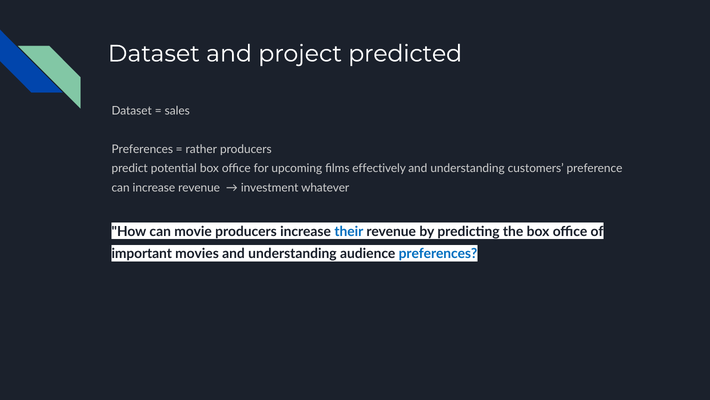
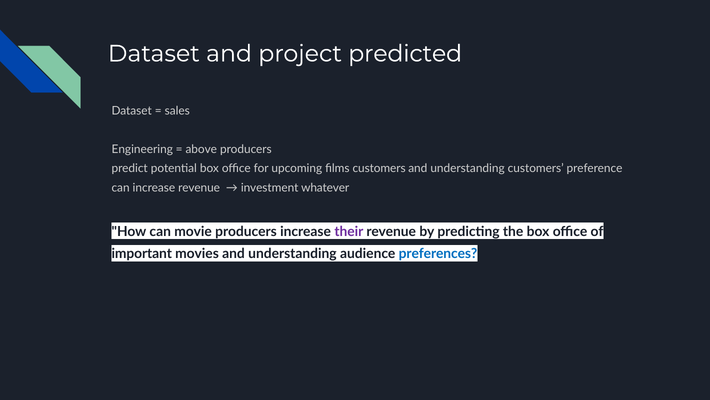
Preferences at (142, 149): Preferences -> Engineering
rather: rather -> above
films effectively: effectively -> customers
their colour: blue -> purple
